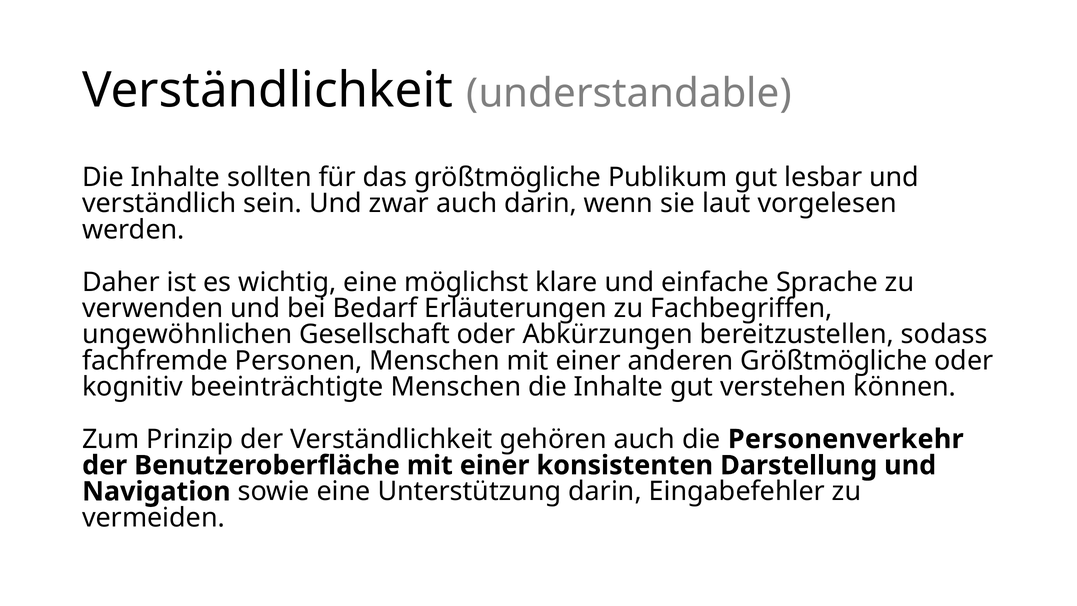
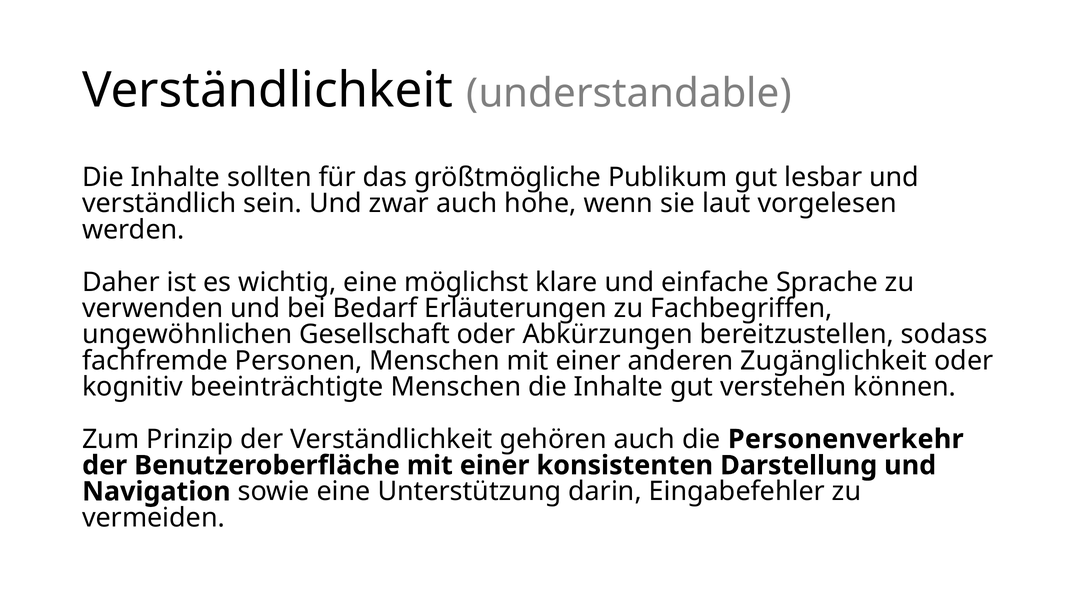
auch darin: darin -> hohe
anderen Größtmögliche: Größtmögliche -> Zugänglichkeit
